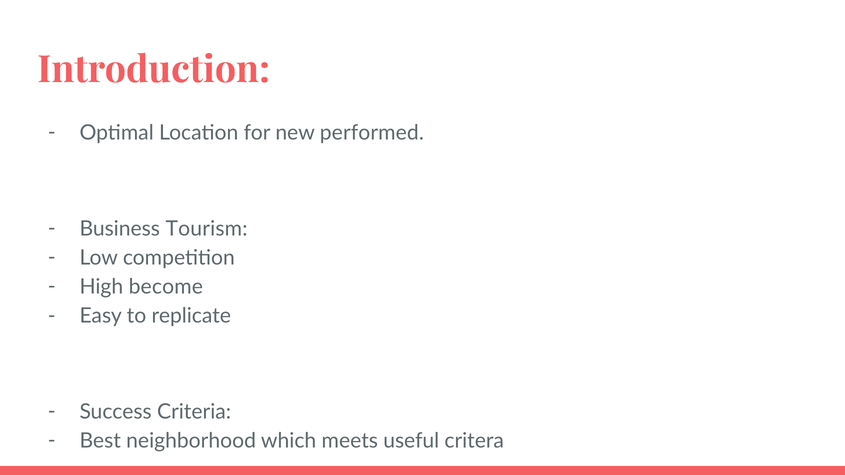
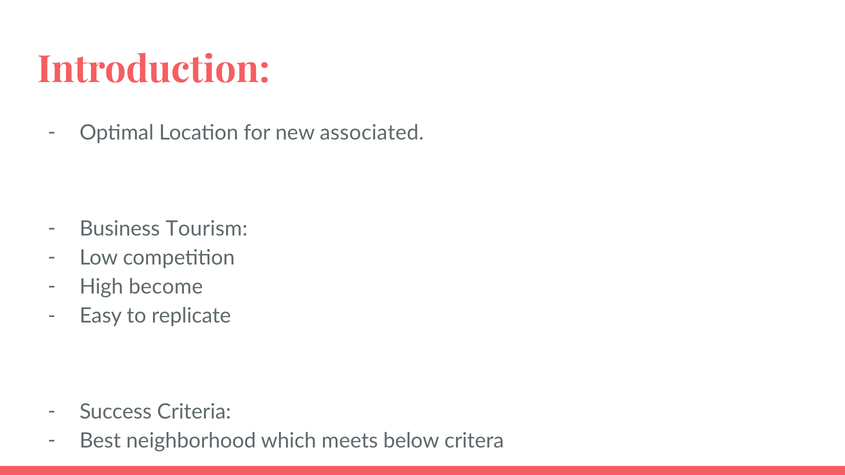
performed: performed -> associated
useful: useful -> below
